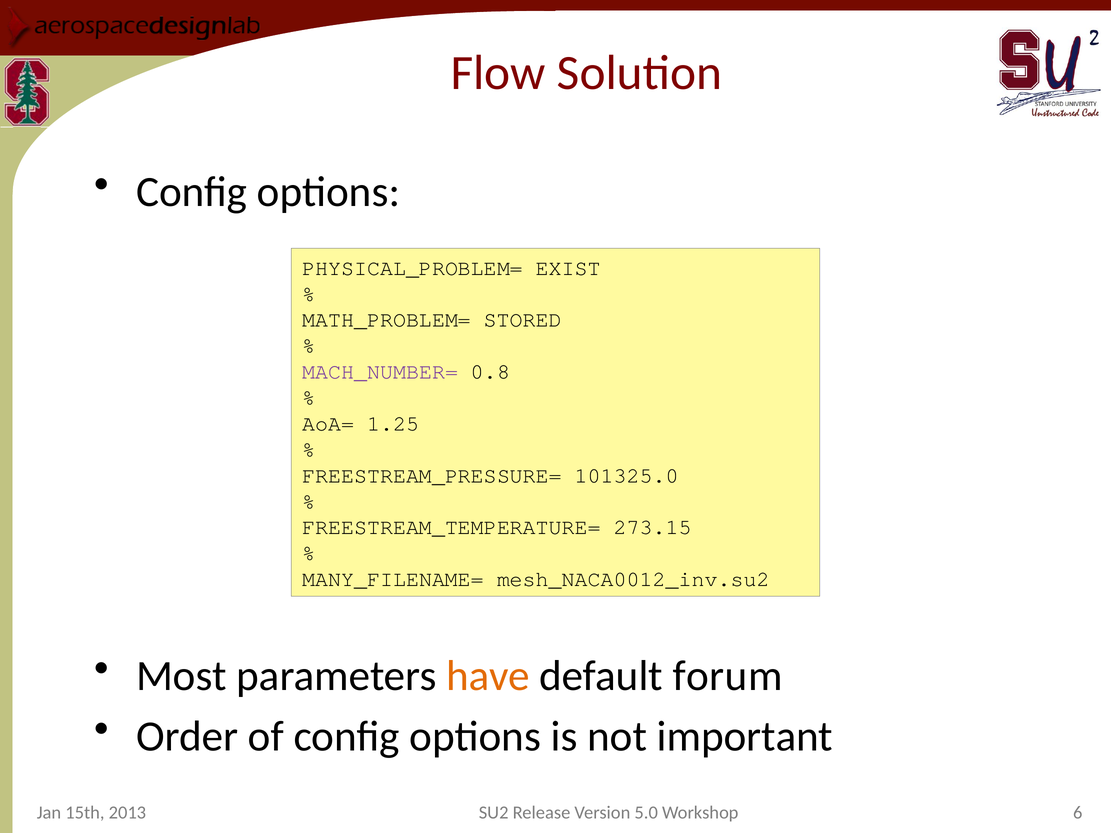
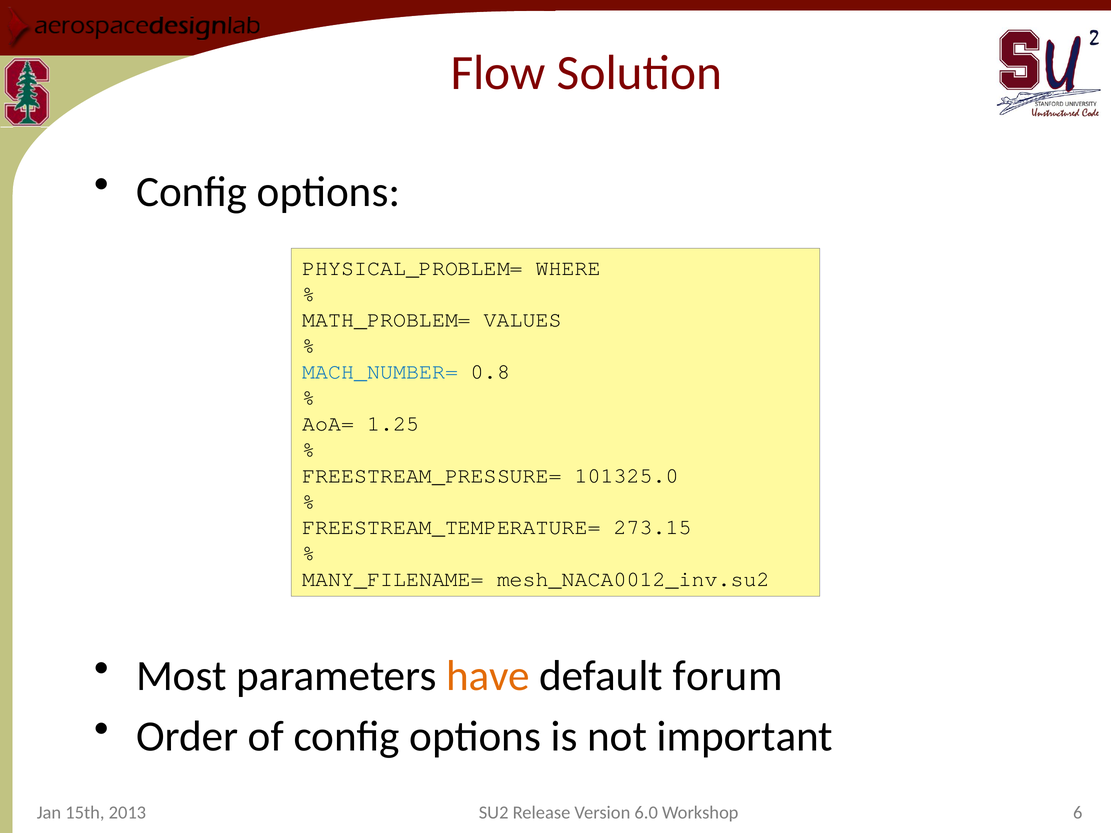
EXIST: EXIST -> WHERE
STORED: STORED -> VALUES
MACH_NUMBER= colour: purple -> blue
5.0: 5.0 -> 6.0
